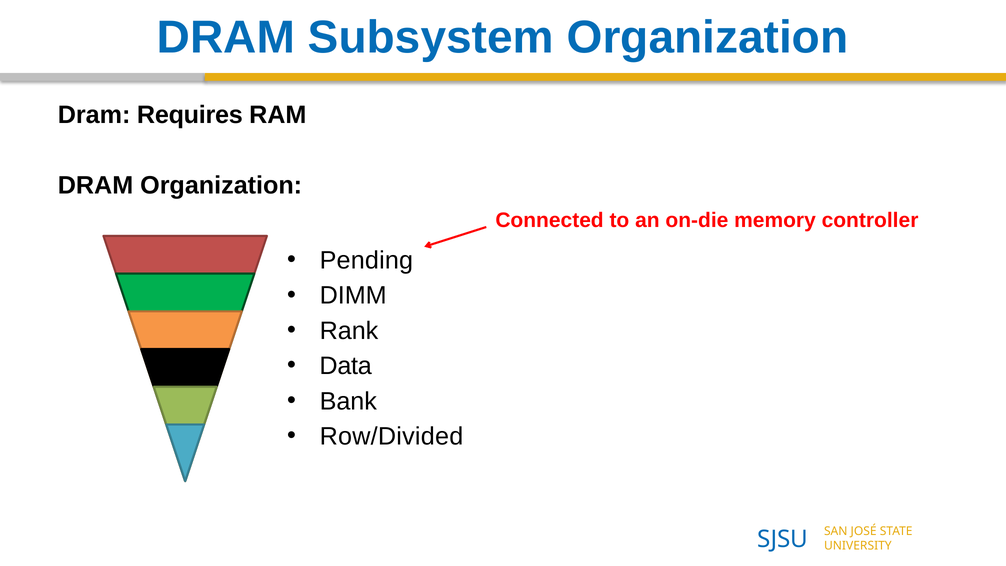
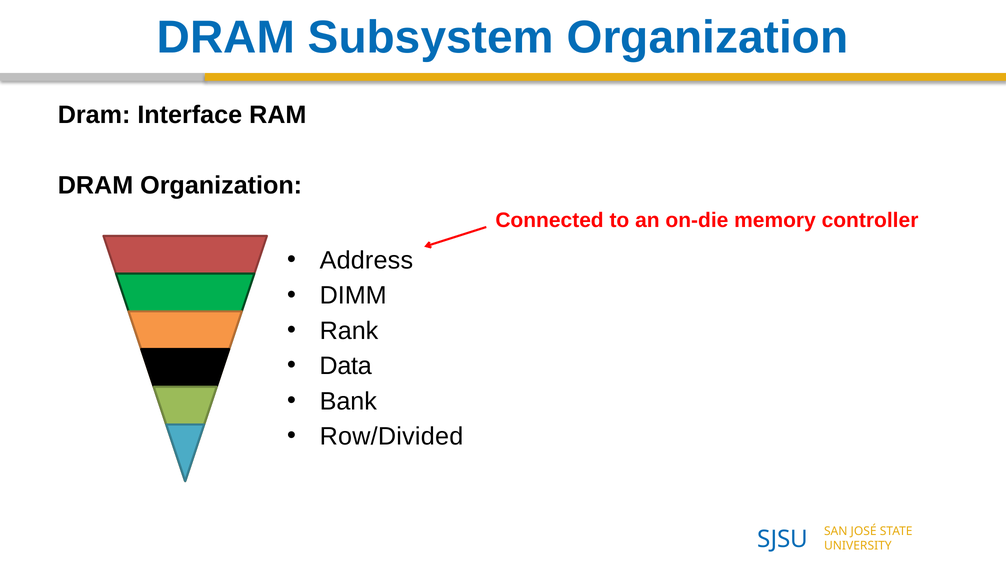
Requires: Requires -> Interface
Pending: Pending -> Address
